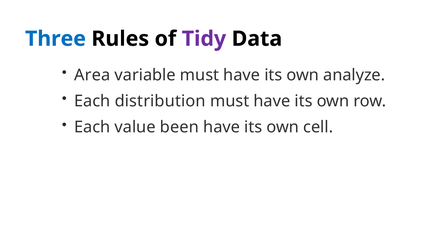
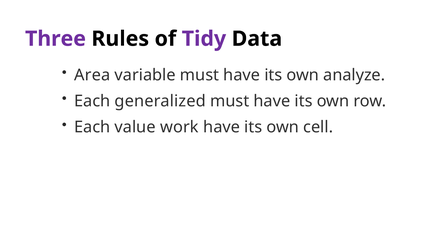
Three colour: blue -> purple
distribution: distribution -> generalized
been: been -> work
